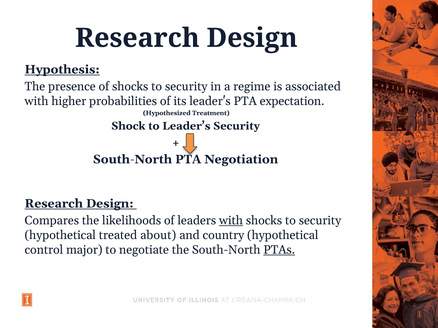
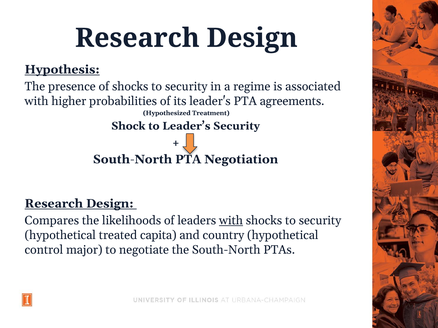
expectation: expectation -> agreements
about: about -> capita
PTAs underline: present -> none
